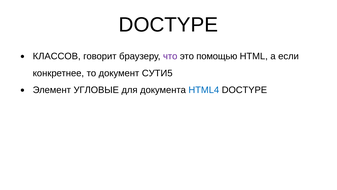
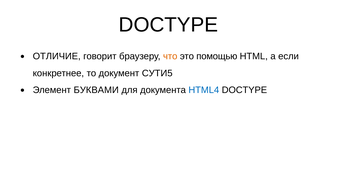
КЛАССОВ: КЛАССОВ -> ОТЛИЧИЕ
что colour: purple -> orange
УГЛОВЫЕ: УГЛОВЫЕ -> БУКВАМИ
